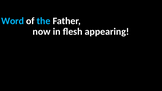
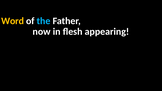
Word colour: light blue -> yellow
